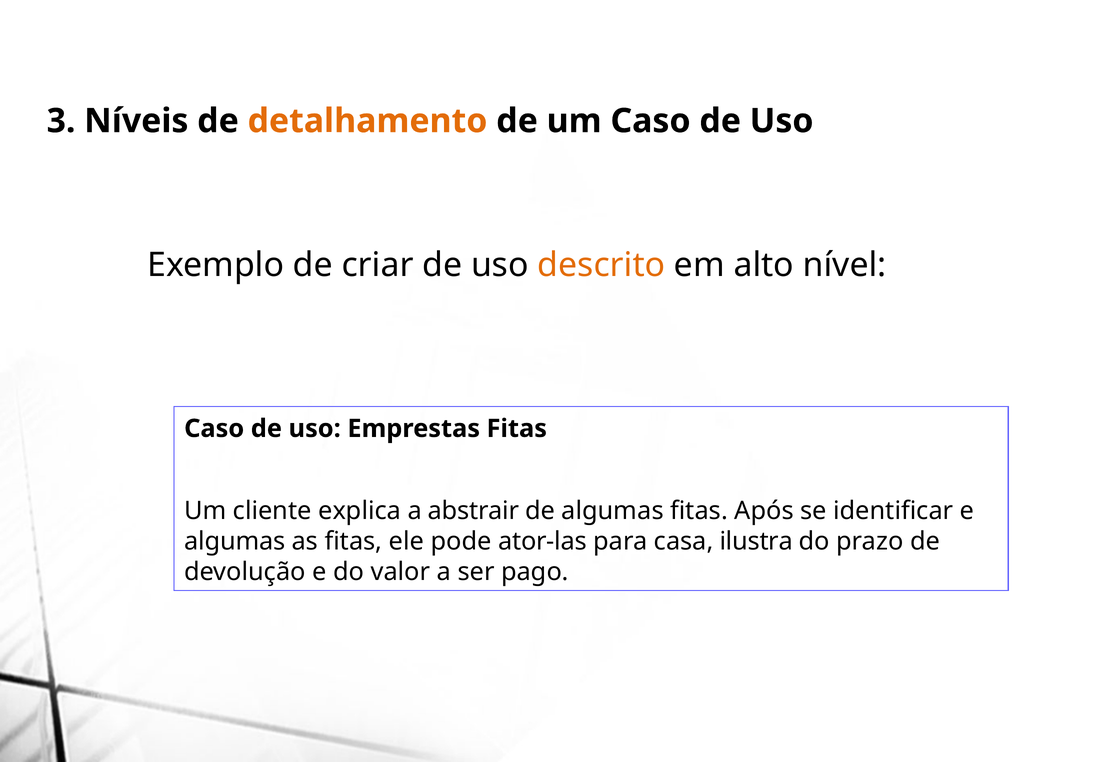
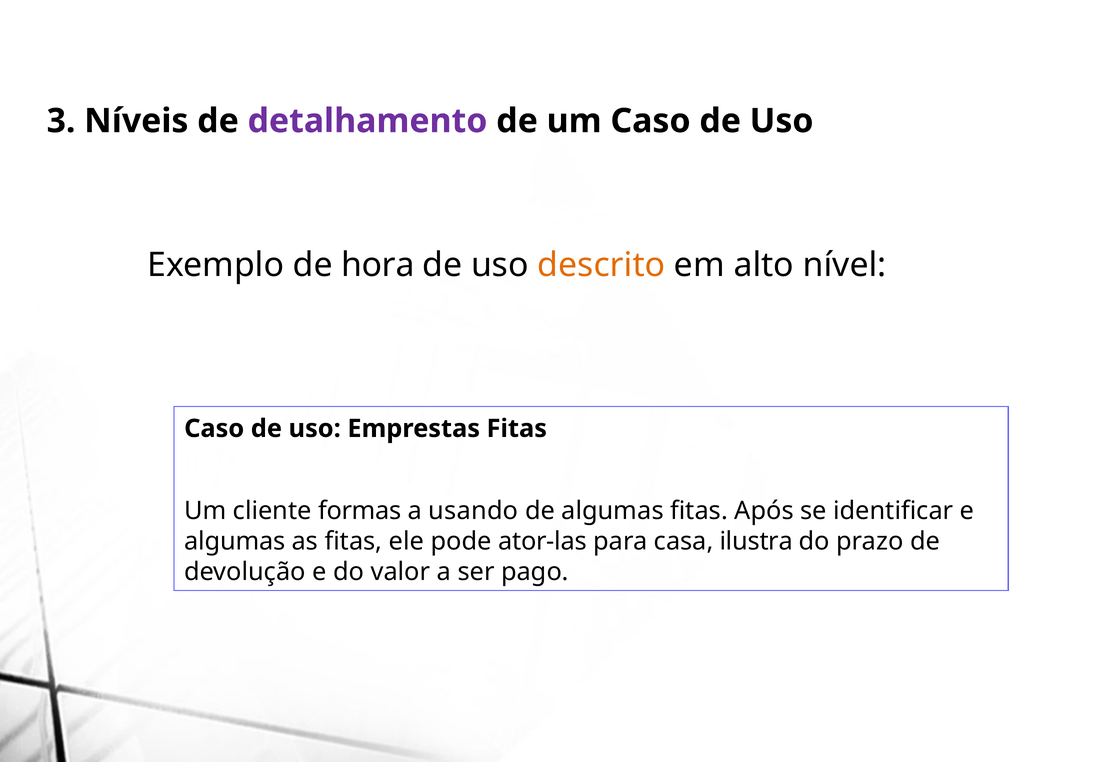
detalhamento colour: orange -> purple
criar: criar -> hora
explica: explica -> formas
abstrair: abstrair -> usando
